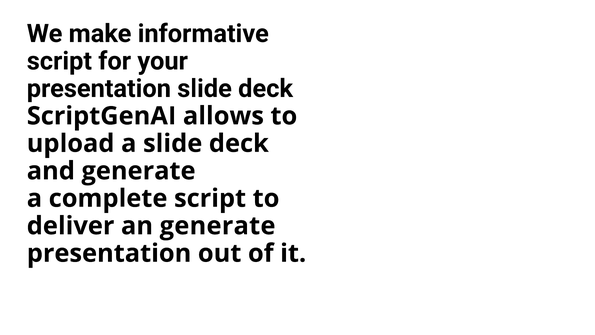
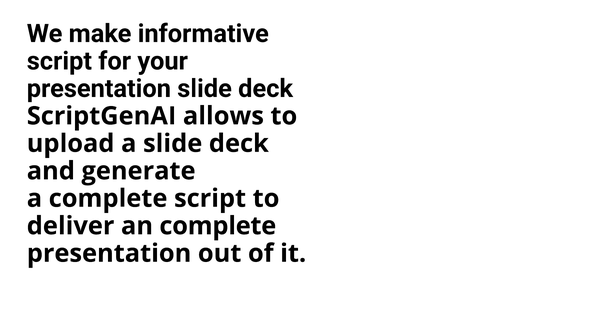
an generate: generate -> complete
